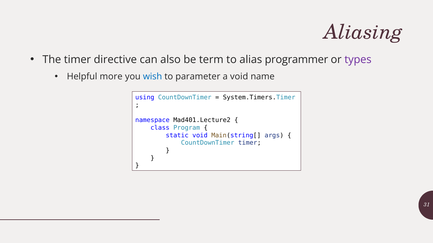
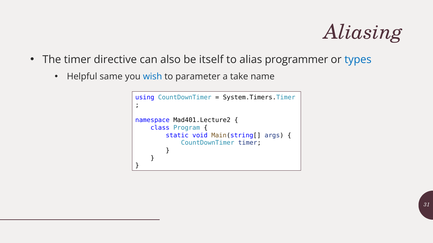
term: term -> itself
types colour: purple -> blue
more: more -> same
a void: void -> take
